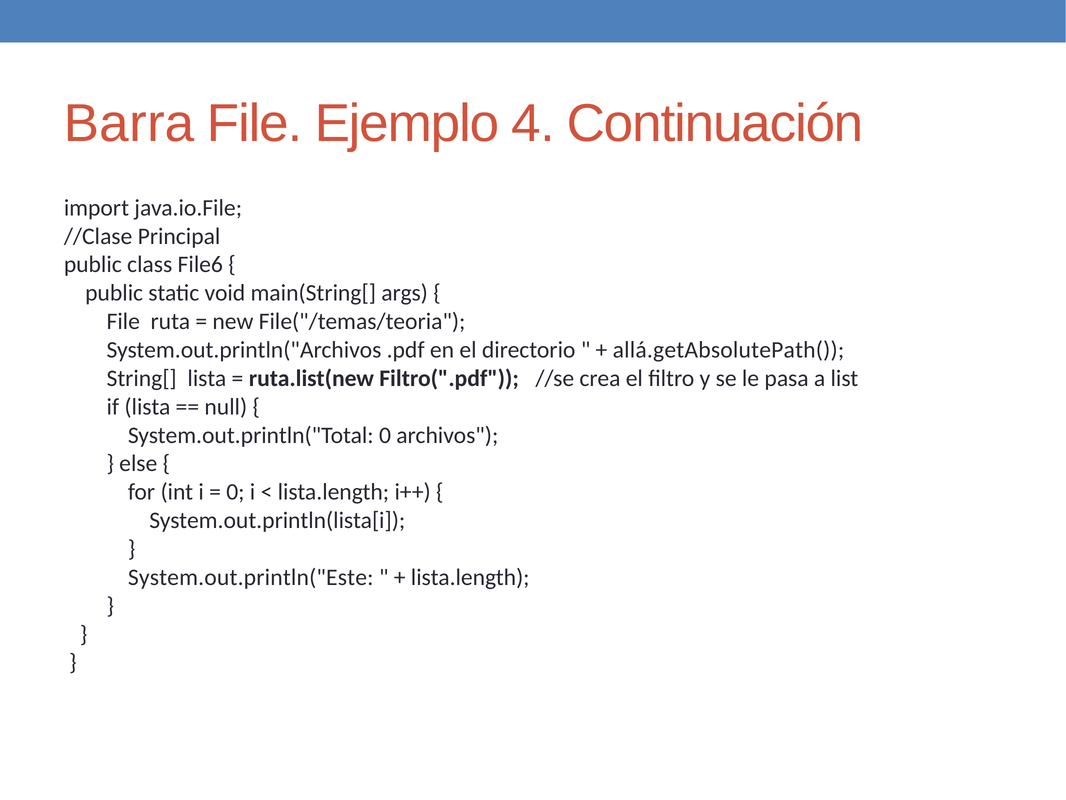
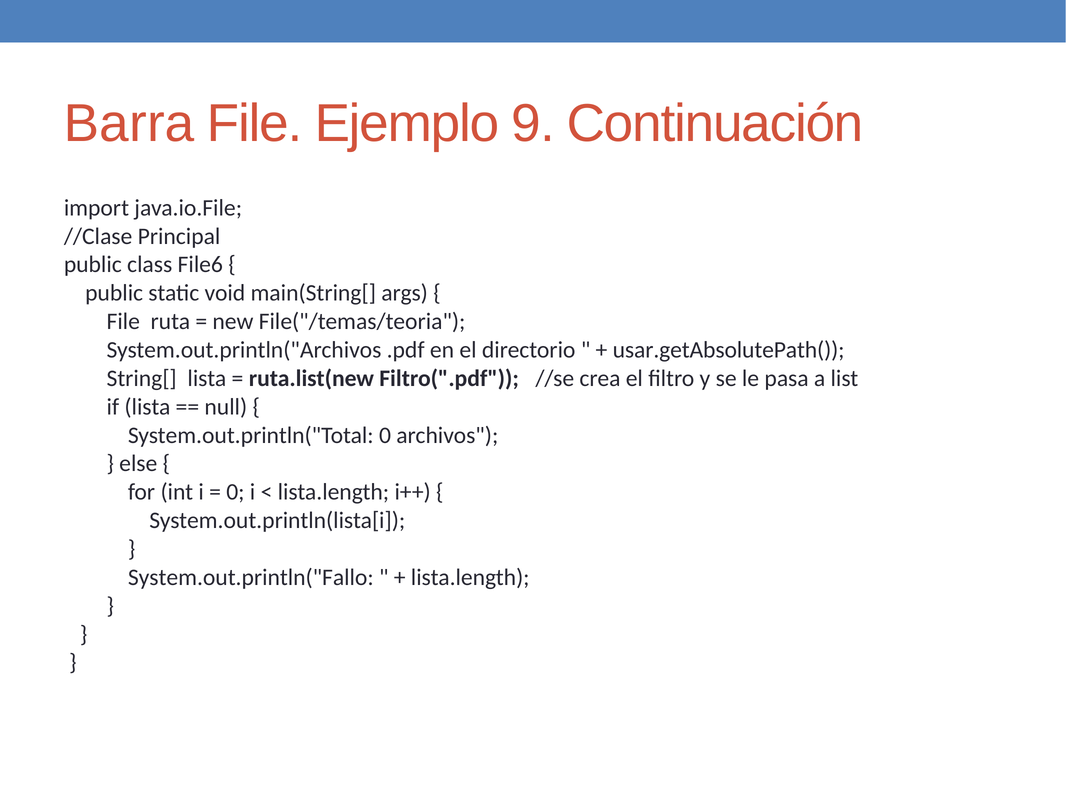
4: 4 -> 9
allá.getAbsolutePath(: allá.getAbsolutePath( -> usar.getAbsolutePath(
System.out.println("Este: System.out.println("Este -> System.out.println("Fallo
